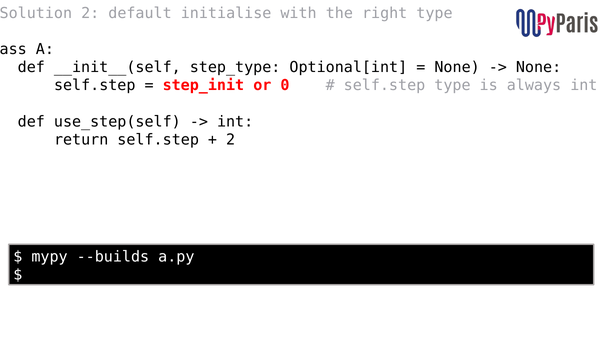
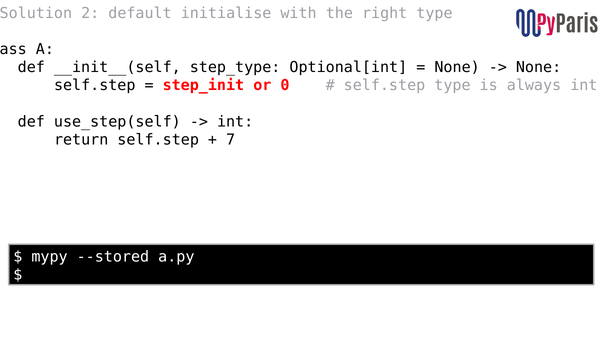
2 at (231, 139): 2 -> 7
--builds: --builds -> --stored
